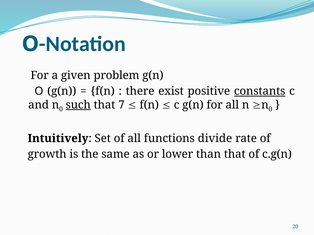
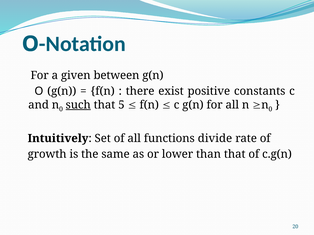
problem: problem -> between
constants underline: present -> none
7: 7 -> 5
